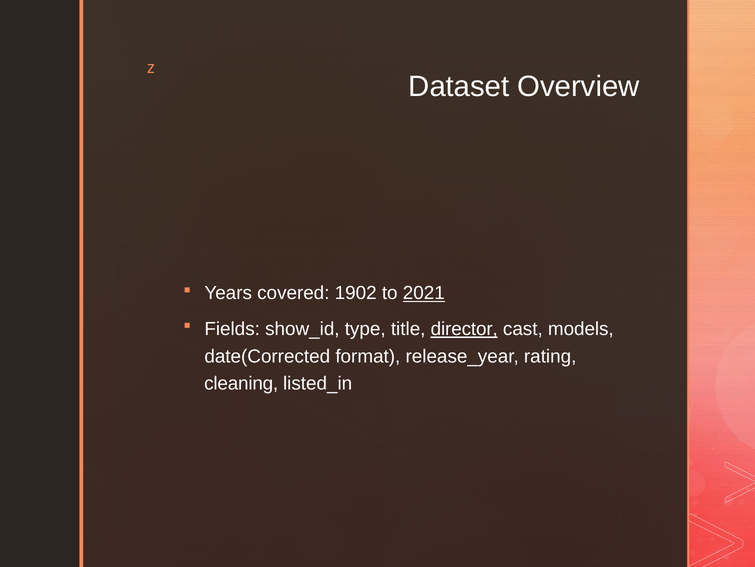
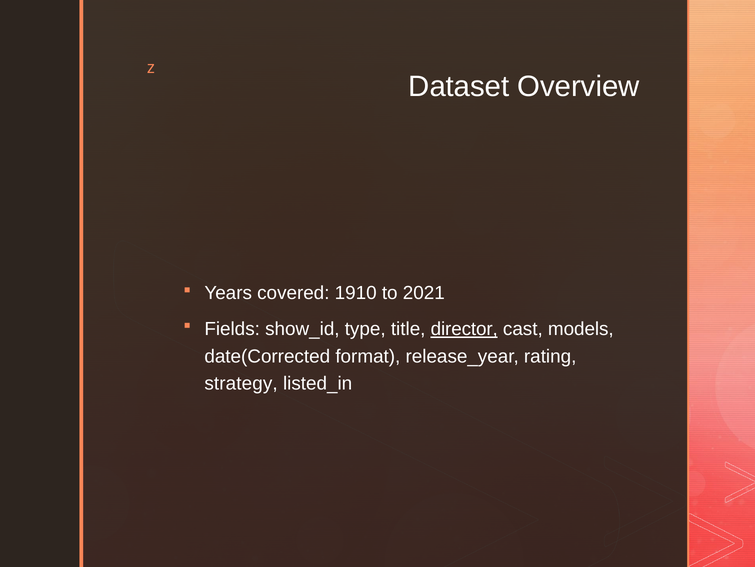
1902: 1902 -> 1910
2021 underline: present -> none
cleaning: cleaning -> strategy
